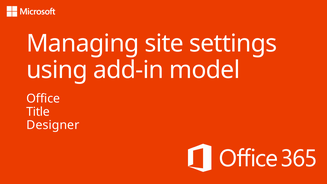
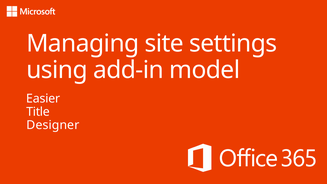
Office: Office -> Easier
